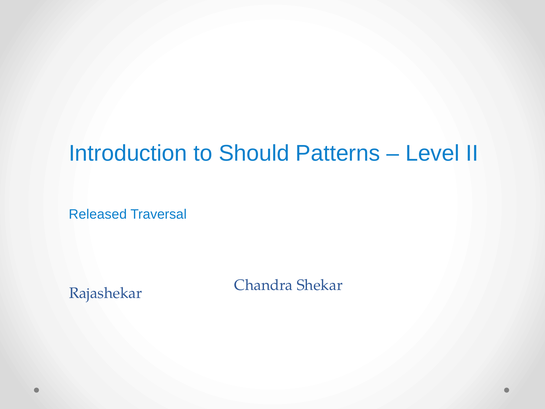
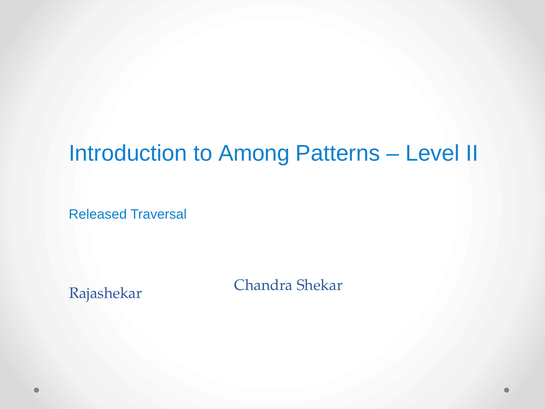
Should: Should -> Among
